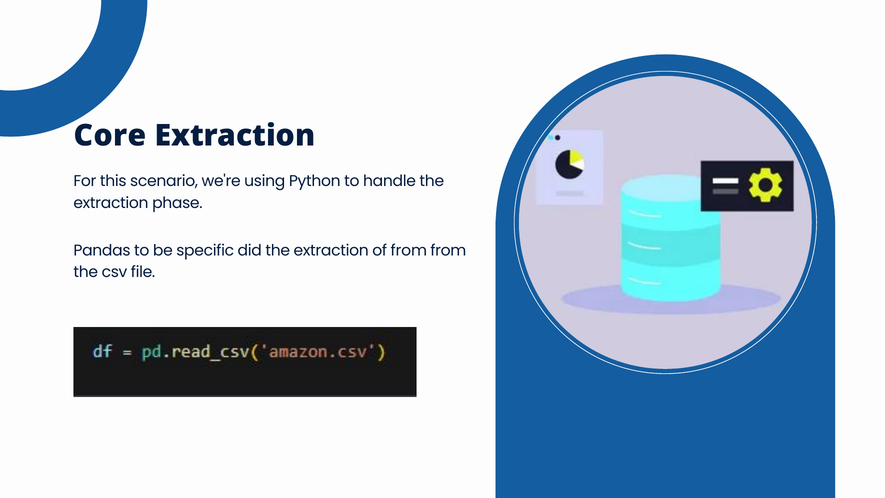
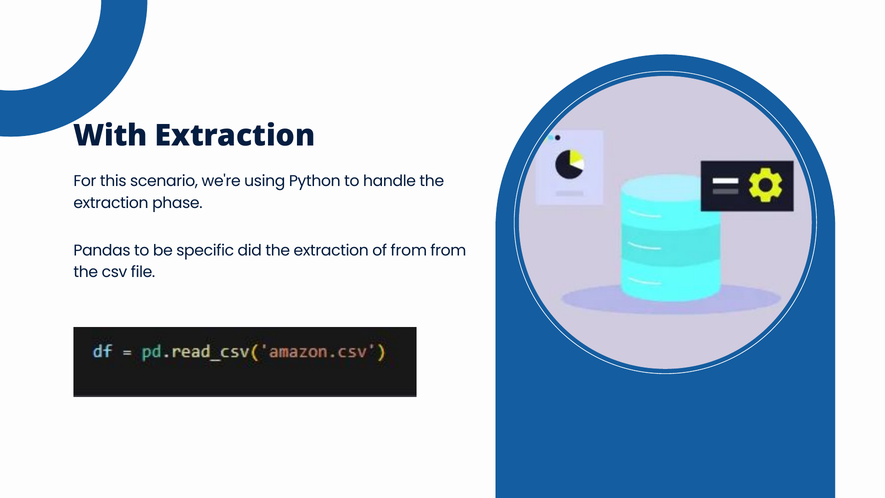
Core: Core -> With
